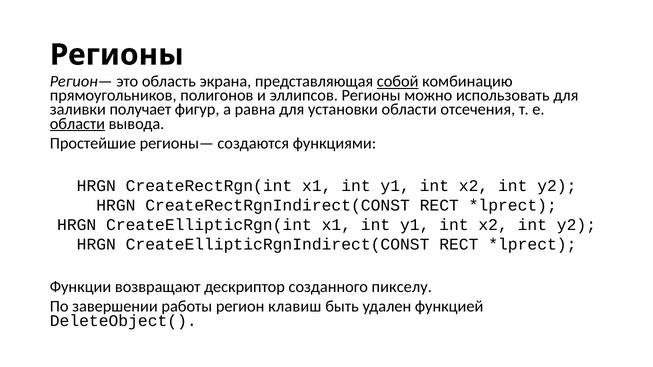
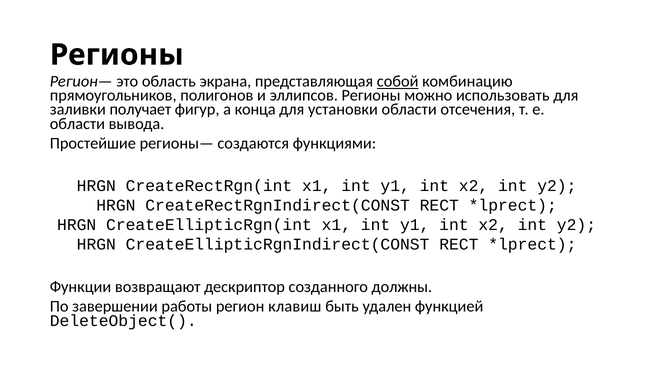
равна: равна -> конца
области at (77, 124) underline: present -> none
пикселу: пикселу -> должны
